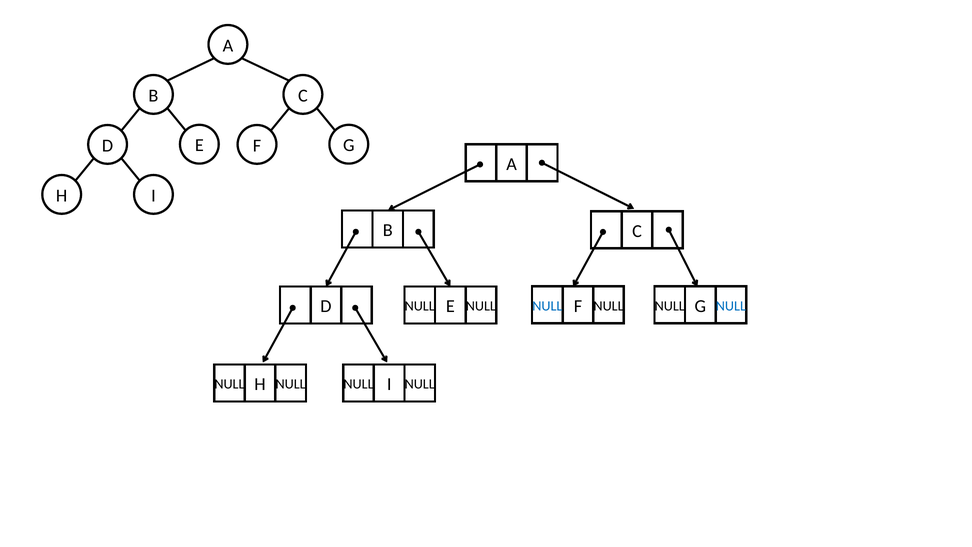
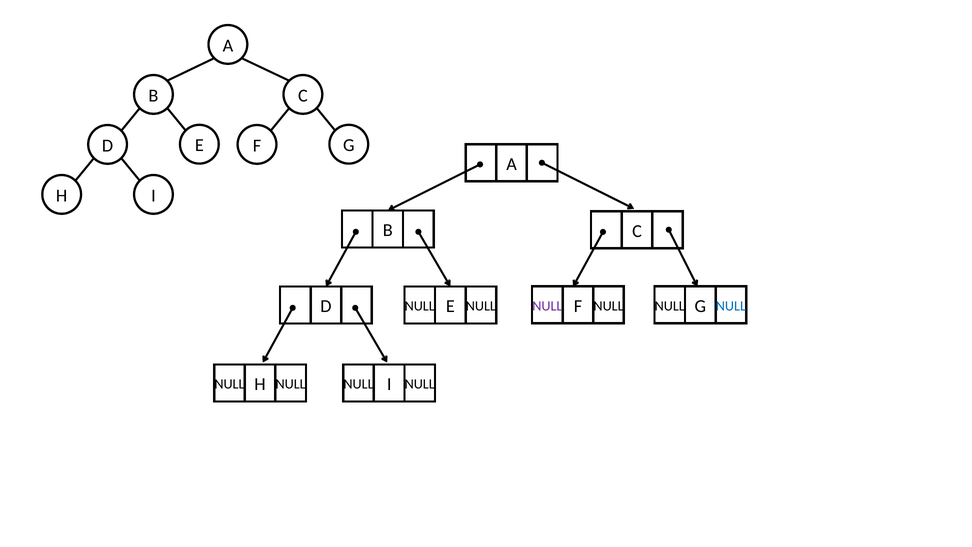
NULL at (547, 306) colour: blue -> purple
